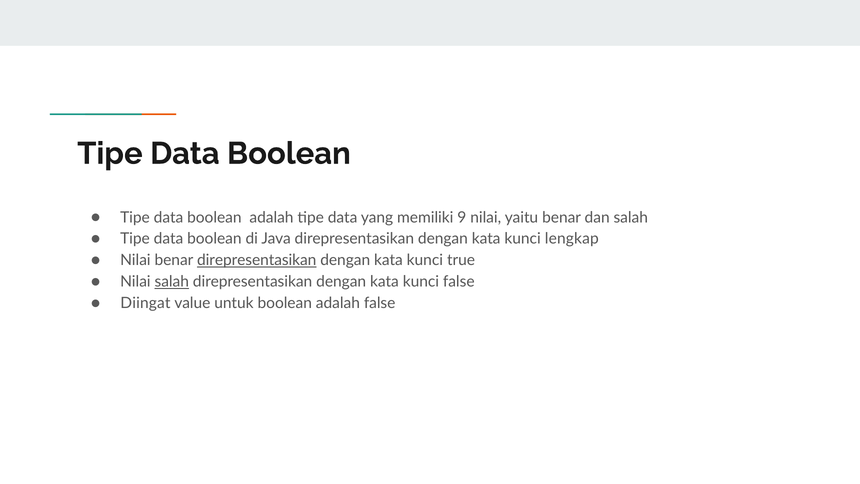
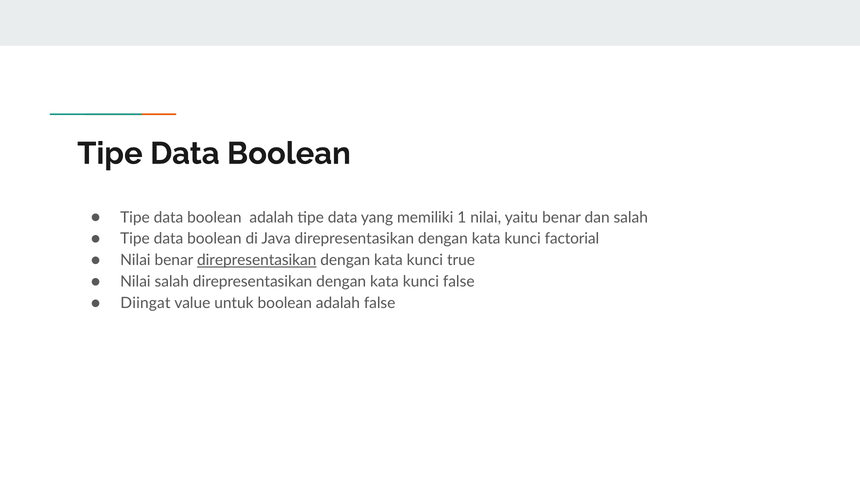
9: 9 -> 1
lengkap: lengkap -> factorial
salah at (172, 282) underline: present -> none
